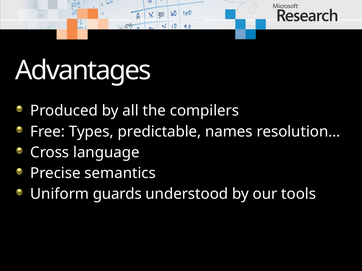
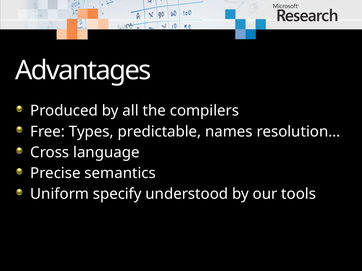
guards: guards -> specify
